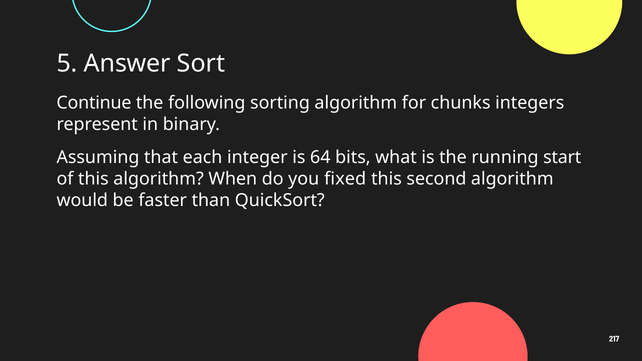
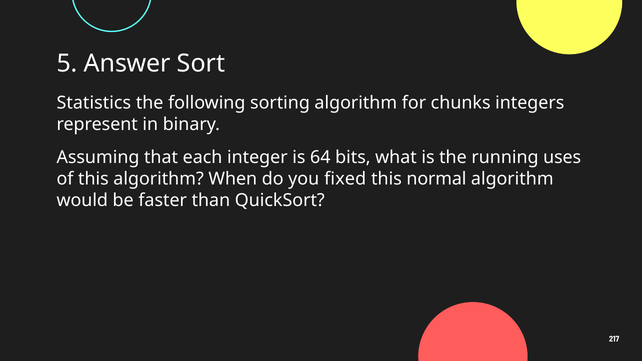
Continue: Continue -> Statistics
start: start -> uses
second: second -> normal
